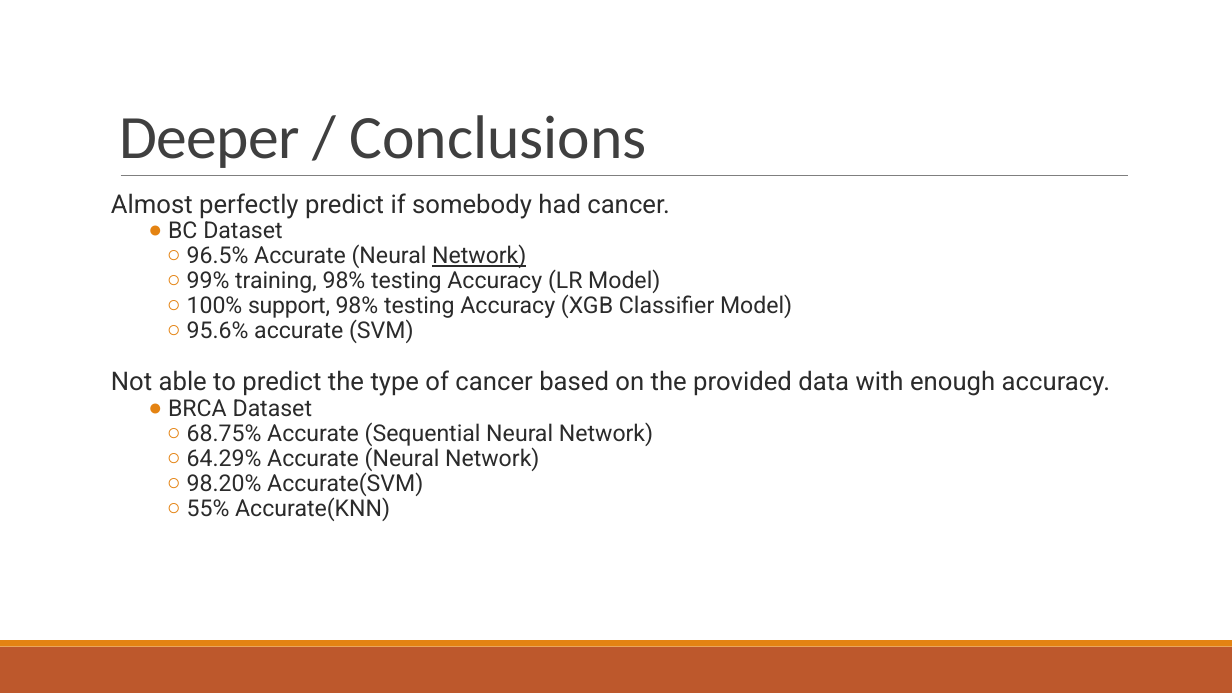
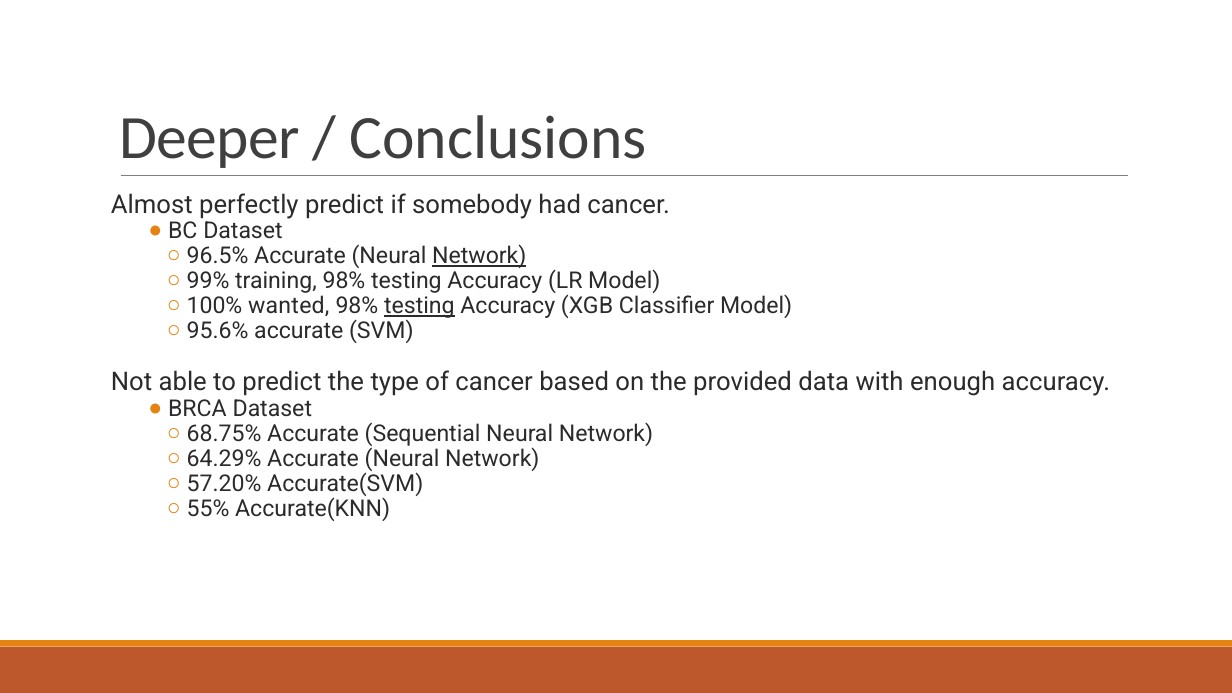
support: support -> wanted
testing at (419, 306) underline: none -> present
98.20%: 98.20% -> 57.20%
